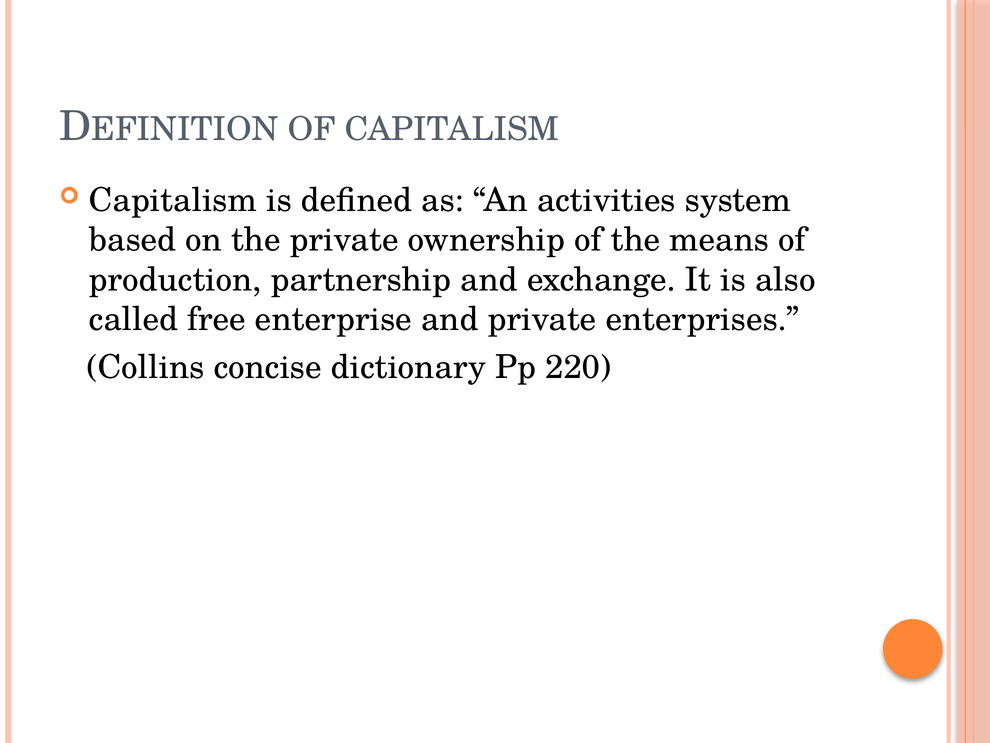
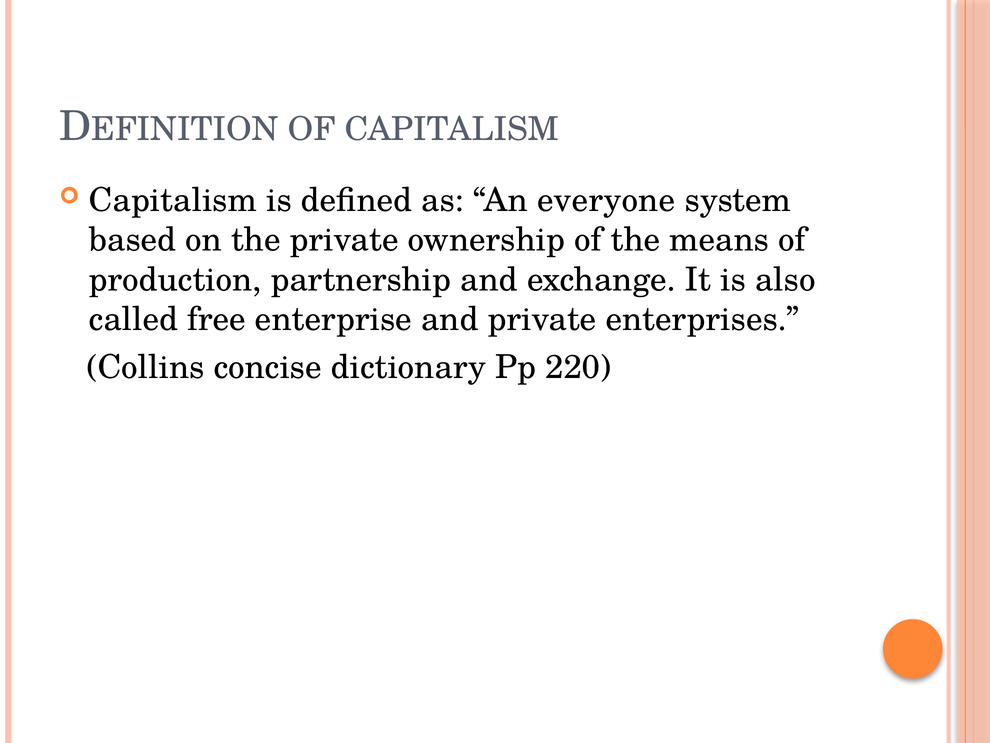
activities: activities -> everyone
